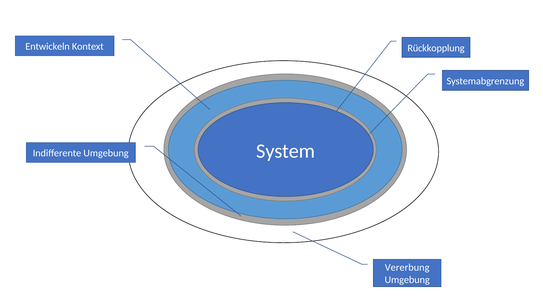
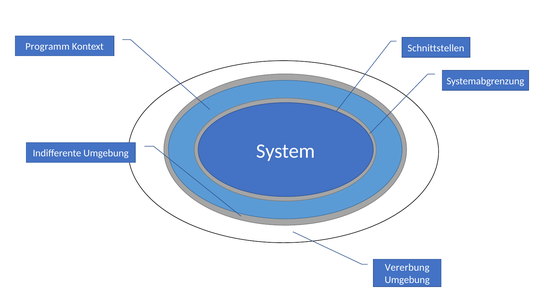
Entwickeln: Entwickeln -> Programm
Rückkopplung: Rückkopplung -> Schnittstellen
